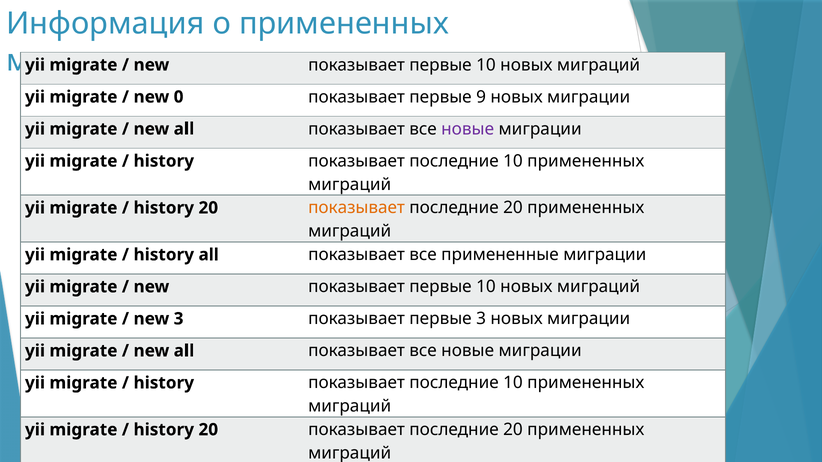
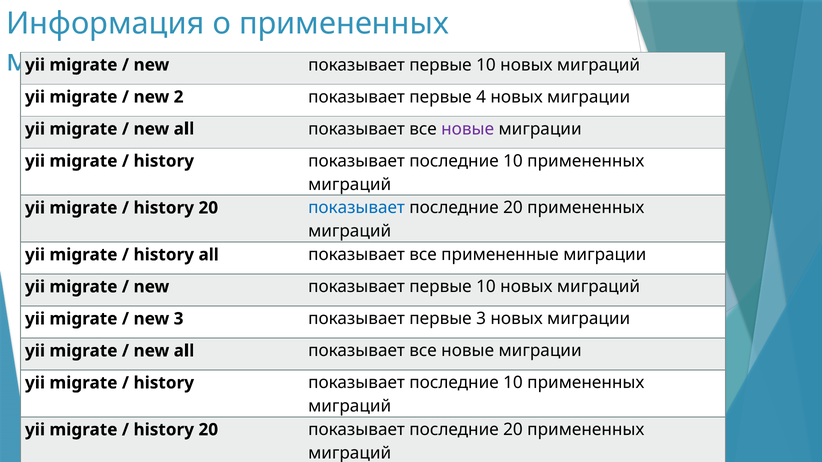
0: 0 -> 2
9: 9 -> 4
показывает at (357, 208) colour: orange -> blue
